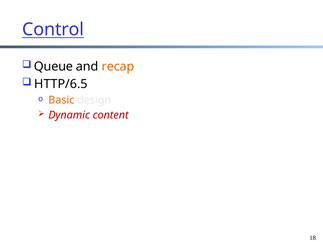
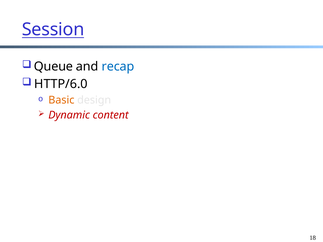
Control: Control -> Session
recap colour: orange -> blue
HTTP/6.5: HTTP/6.5 -> HTTP/6.0
